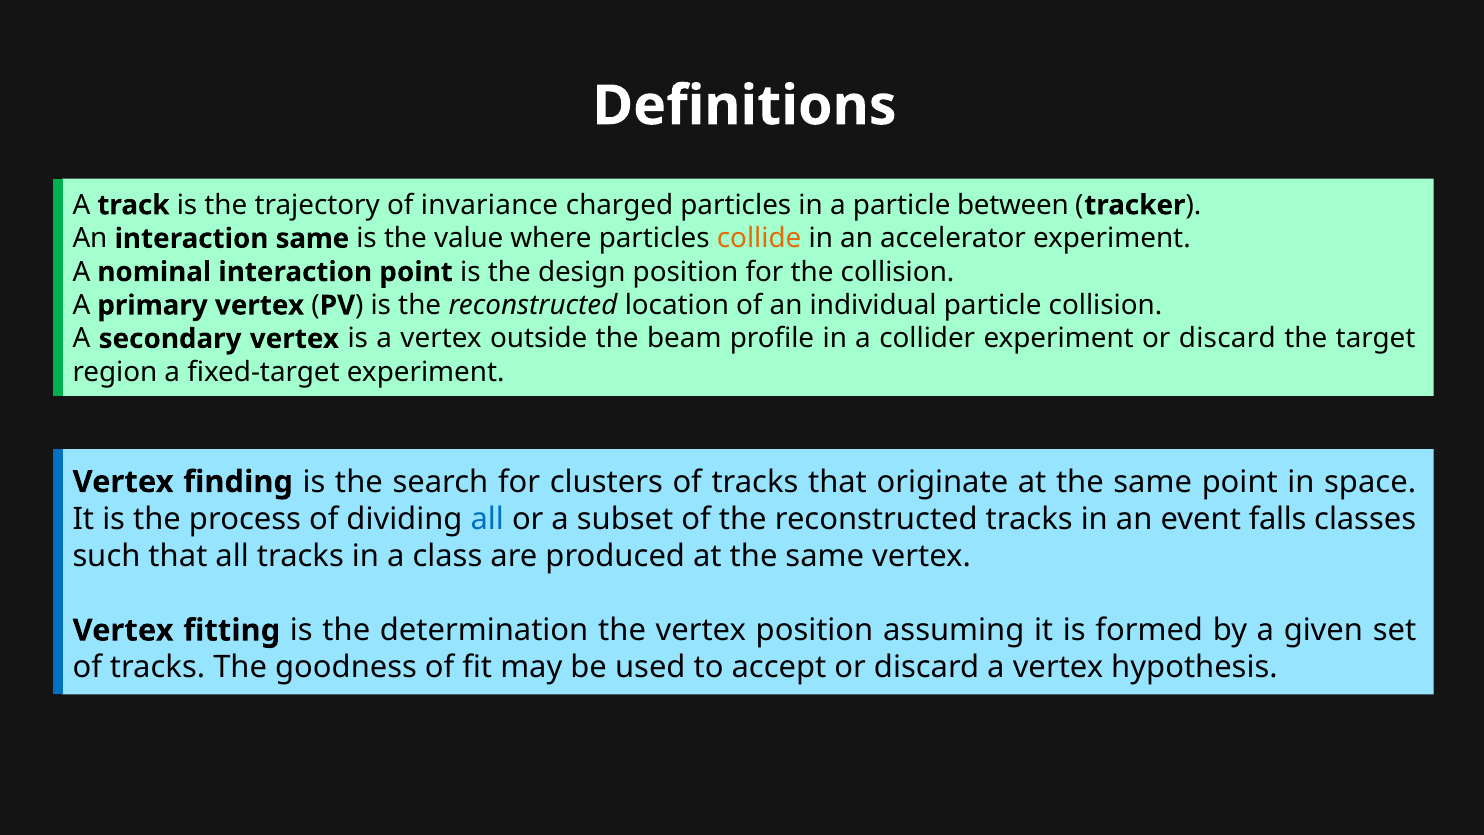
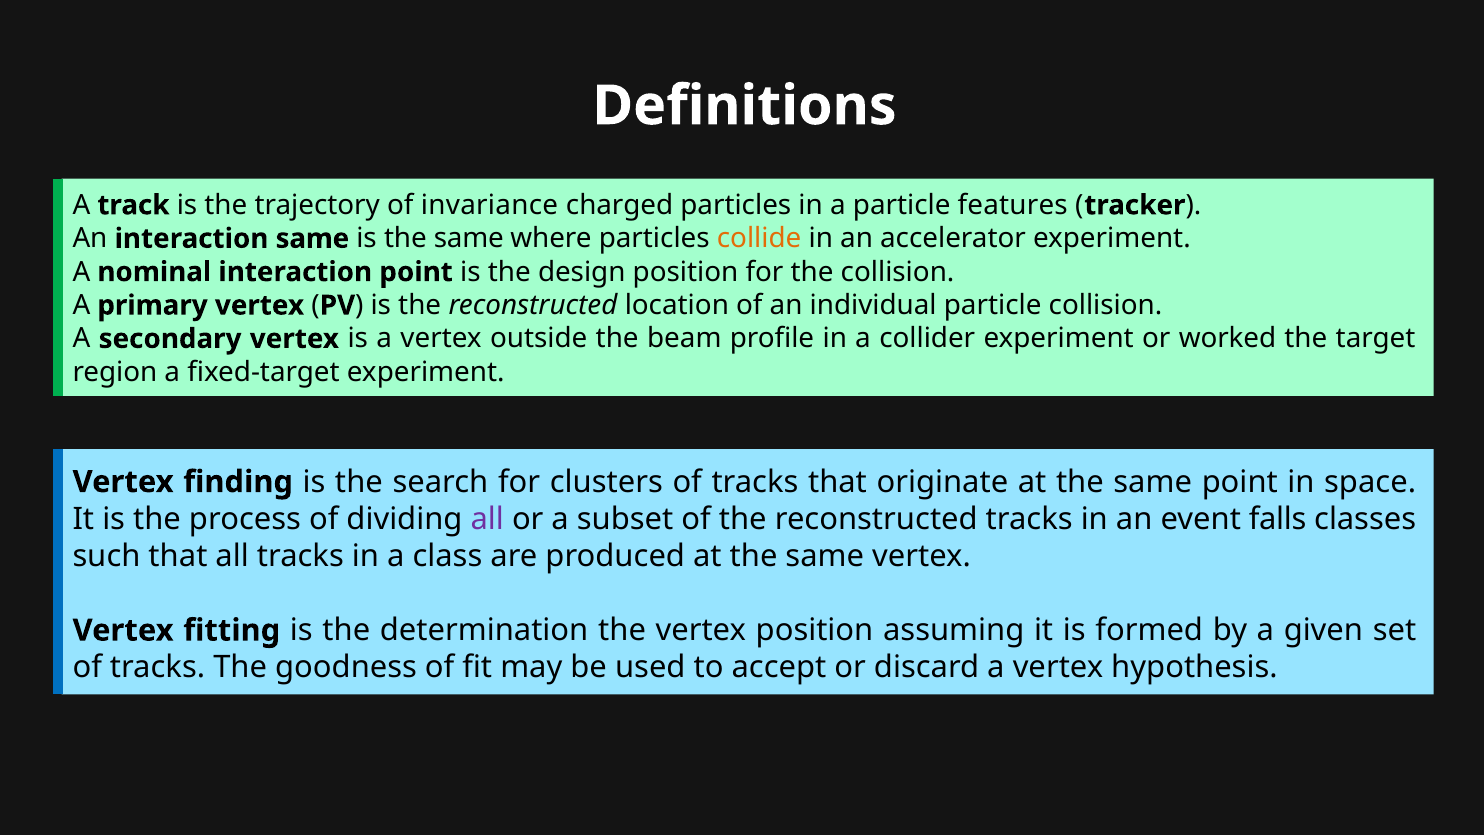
between: between -> features
is the value: value -> same
experiment or discard: discard -> worked
all at (487, 519) colour: blue -> purple
